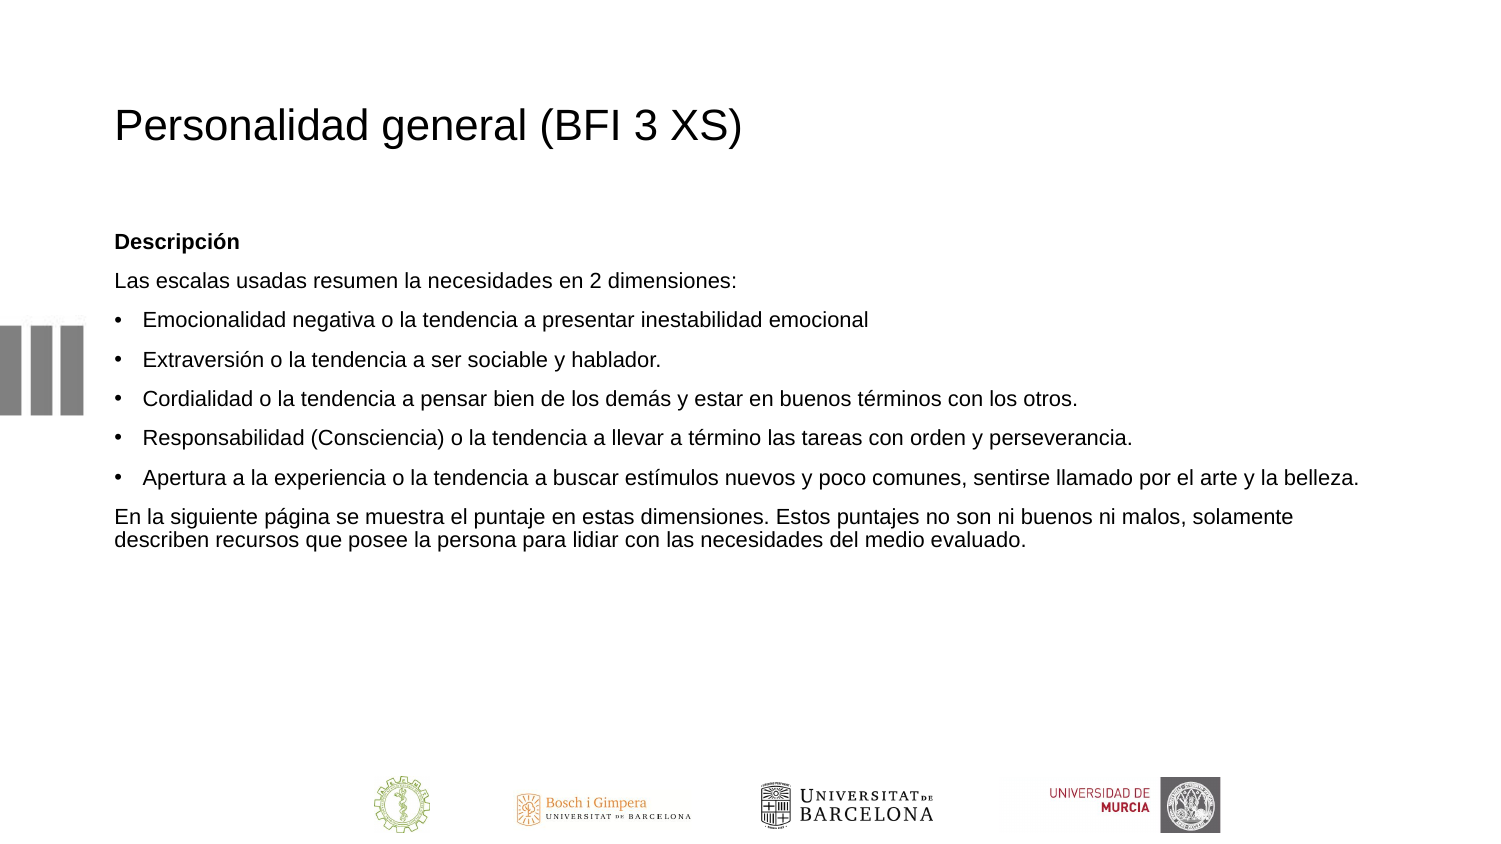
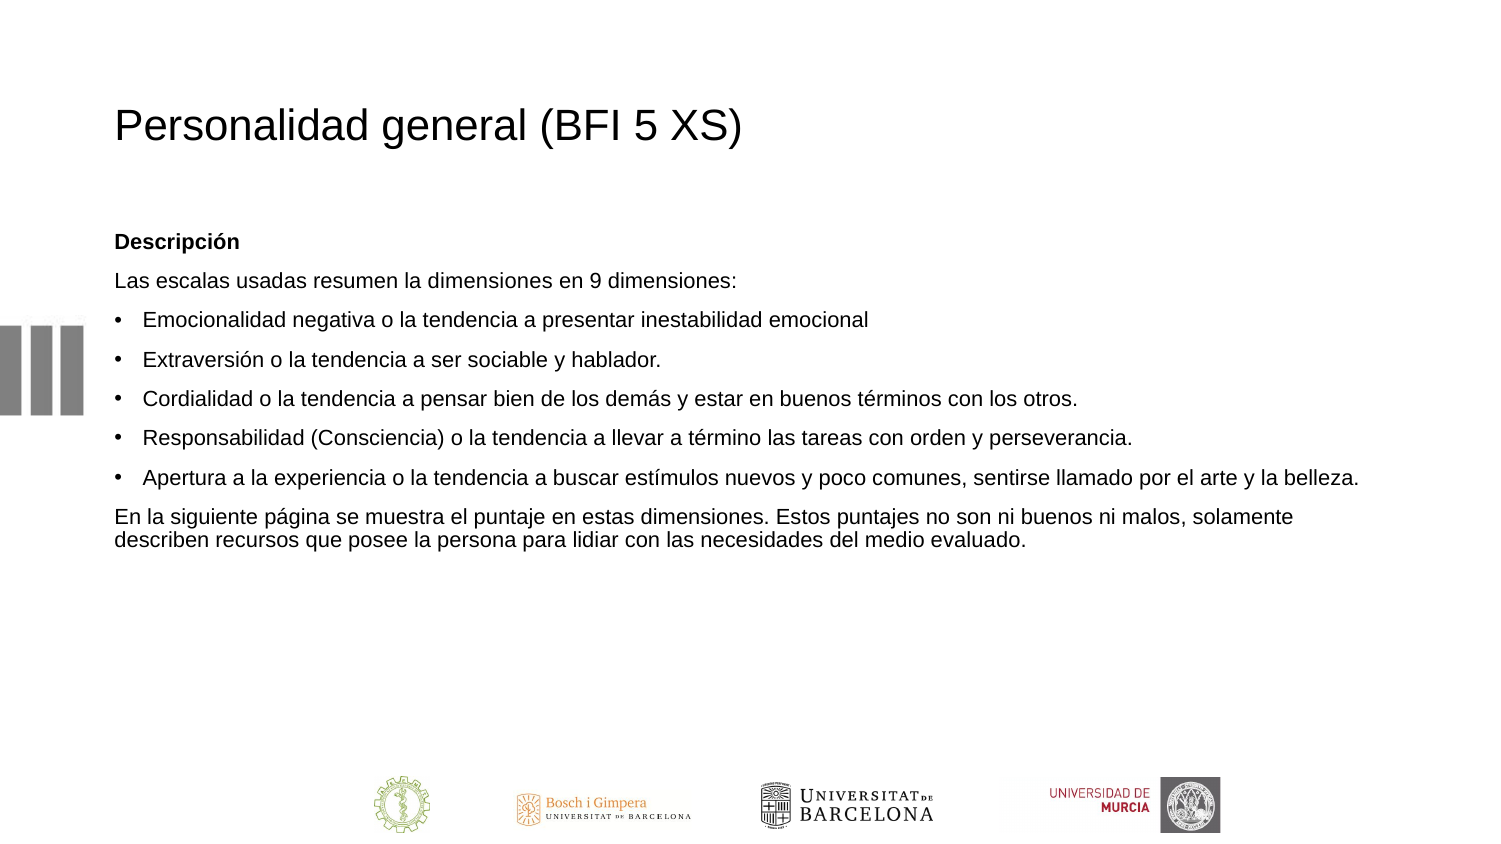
3: 3 -> 5
la necesidades: necesidades -> dimensiones
2: 2 -> 9
